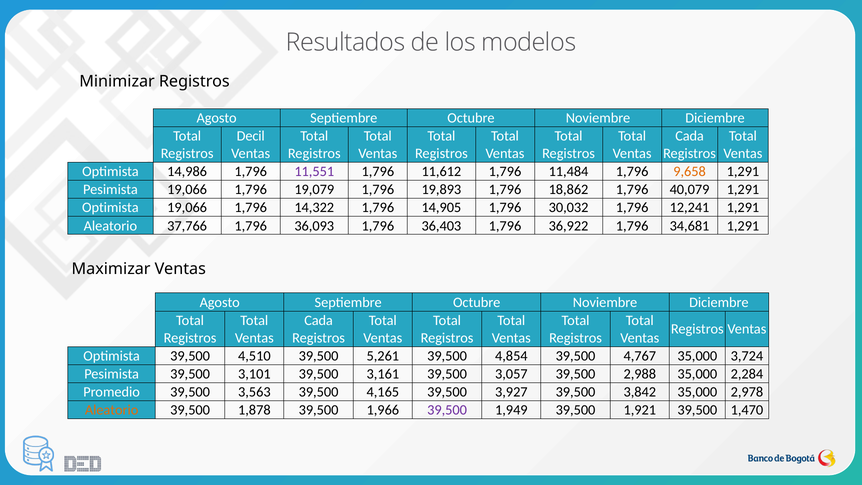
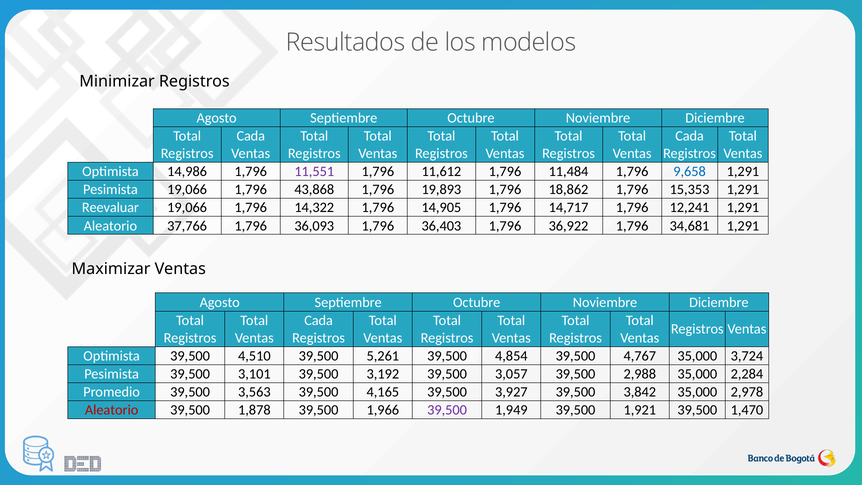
Decil at (251, 136): Decil -> Cada
9,658 colour: orange -> blue
19,079: 19,079 -> 43,868
40,079: 40,079 -> 15,353
Optimista at (110, 208): Optimista -> Reevaluar
30,032: 30,032 -> 14,717
3,161: 3,161 -> 3,192
Aleatorio at (112, 410) colour: orange -> red
